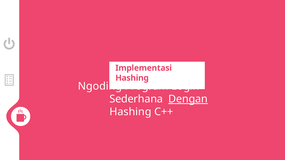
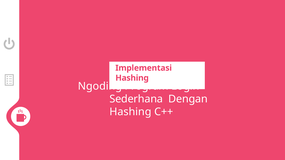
Dengan underline: present -> none
